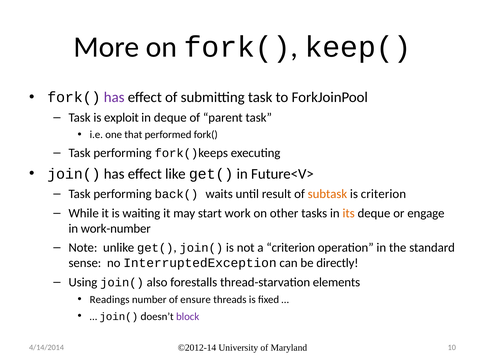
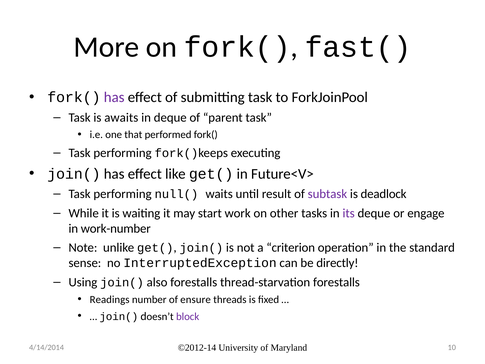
keep(: keep( -> fast(
exploit: exploit -> awaits
back(: back( -> null(
subtask colour: orange -> purple
is criterion: criterion -> deadlock
its colour: orange -> purple
thread-starvation elements: elements -> forestalls
